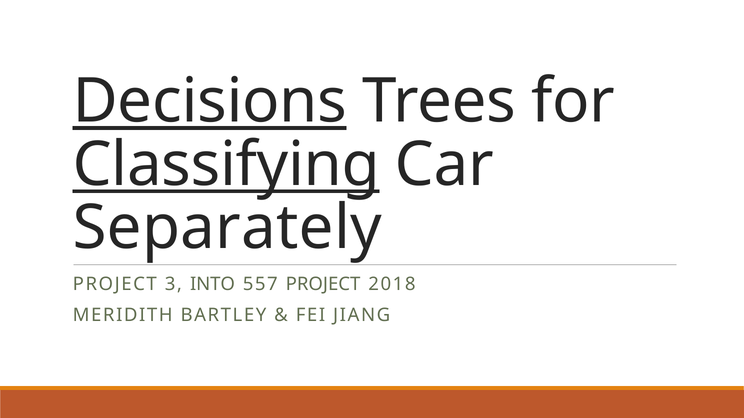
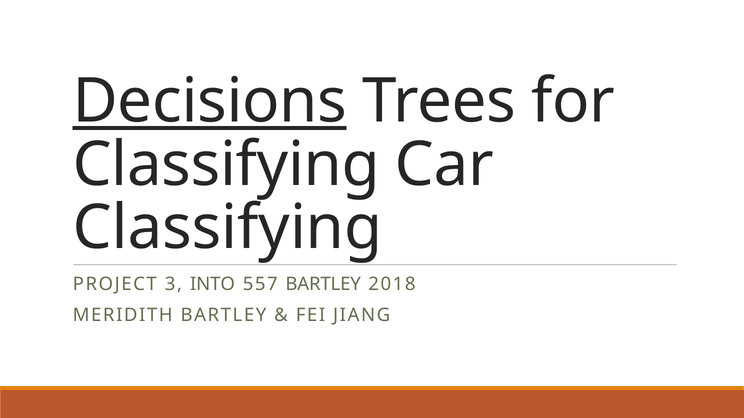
Classifying at (226, 165) underline: present -> none
Separately at (227, 228): Separately -> Classifying
557 PROJECT: PROJECT -> BARTLEY
